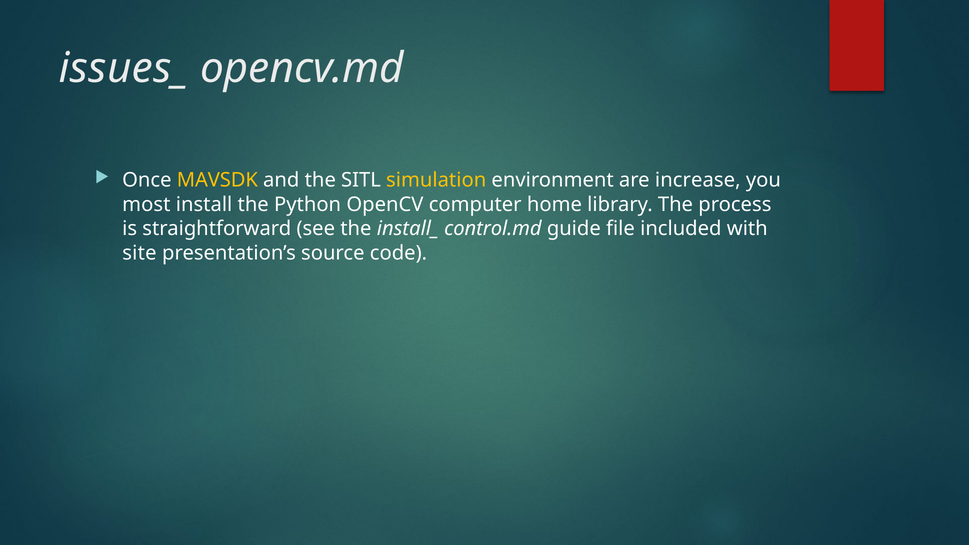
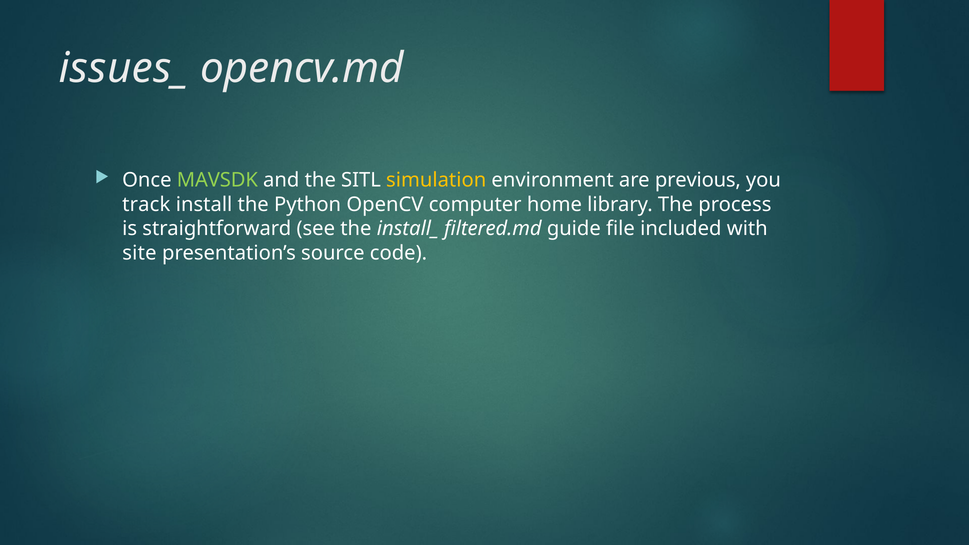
MAVSDK colour: yellow -> light green
increase: increase -> previous
most: most -> track
control.md: control.md -> filtered.md
